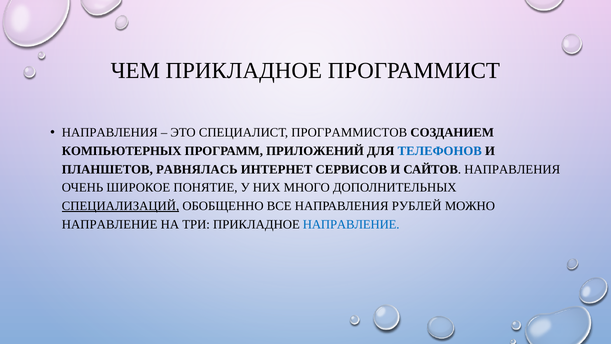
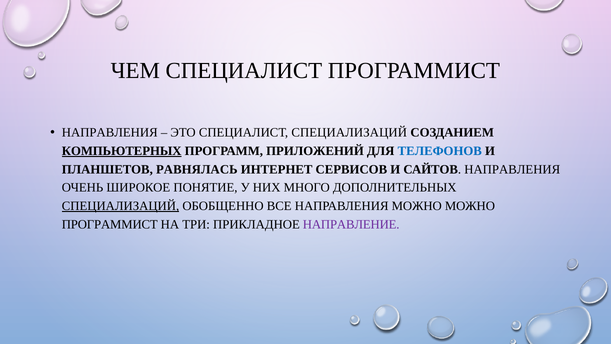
ЧЕМ ПРИКЛАДНОЕ: ПРИКЛАДНОЕ -> СПЕЦИАЛИСТ
СПЕЦИАЛИСТ ПРОГРАММИСТОВ: ПРОГРАММИСТОВ -> СПЕЦИАЛИЗАЦИЙ
КОМПЬЮТЕРНЫХ underline: none -> present
НАПРАВЛЕНИЯ РУБЛЕЙ: РУБЛЕЙ -> МОЖНО
НАПРАВЛЕНИЕ at (110, 224): НАПРАВЛЕНИЕ -> ПРОГРАММИСТ
НАПРАВЛЕНИЕ at (351, 224) colour: blue -> purple
